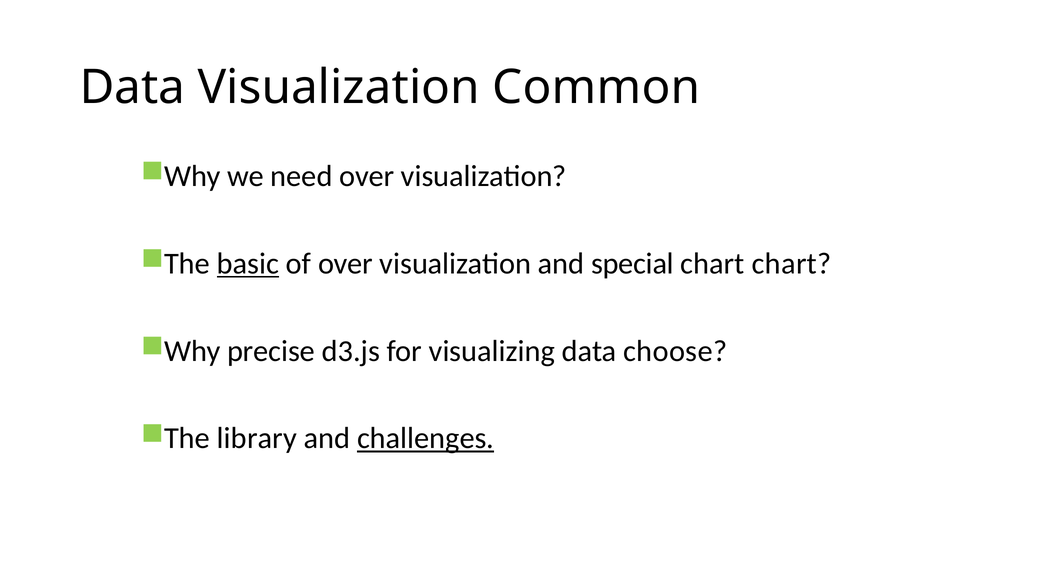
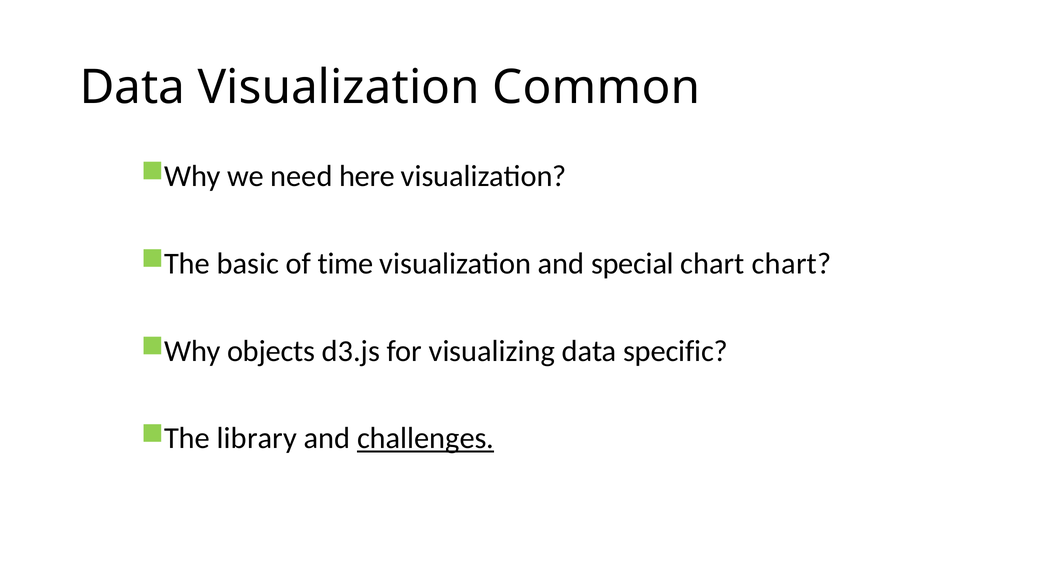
need over: over -> here
basic underline: present -> none
of over: over -> time
precise: precise -> objects
choose: choose -> specific
